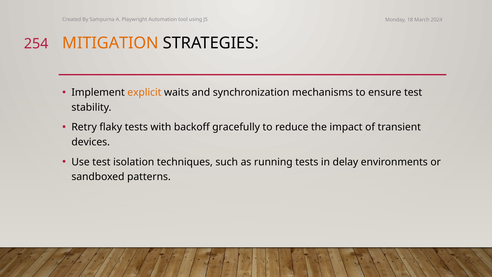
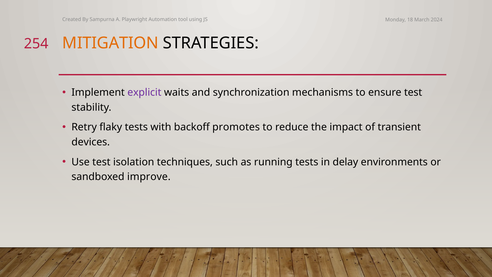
explicit colour: orange -> purple
gracefully: gracefully -> promotes
patterns: patterns -> improve
